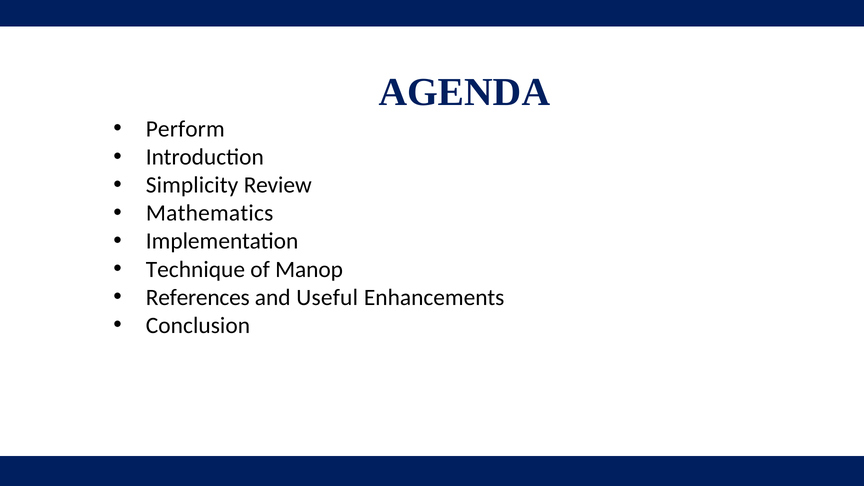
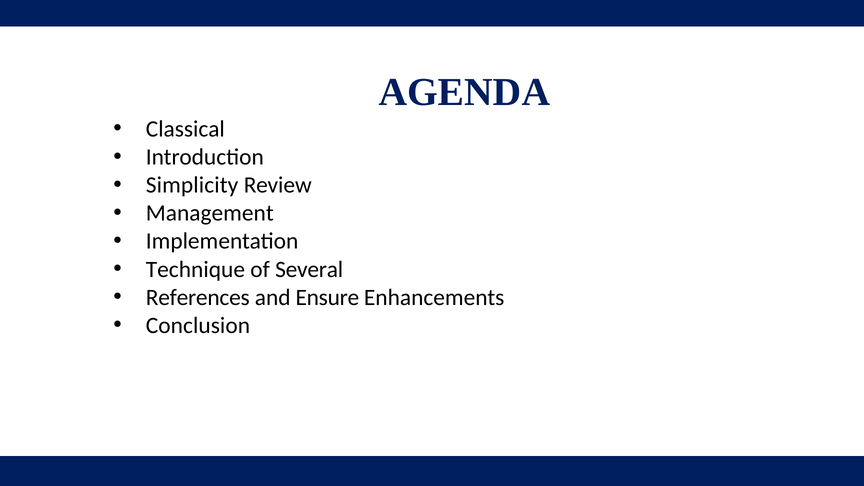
Perform: Perform -> Classical
Mathematics: Mathematics -> Management
Manop: Manop -> Several
Useful: Useful -> Ensure
